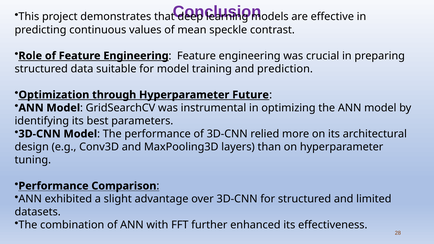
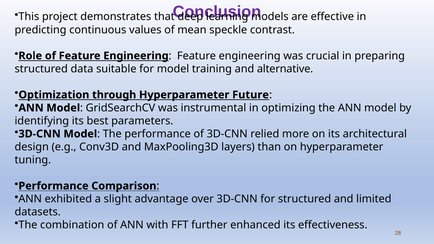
prediction: prediction -> alternative
